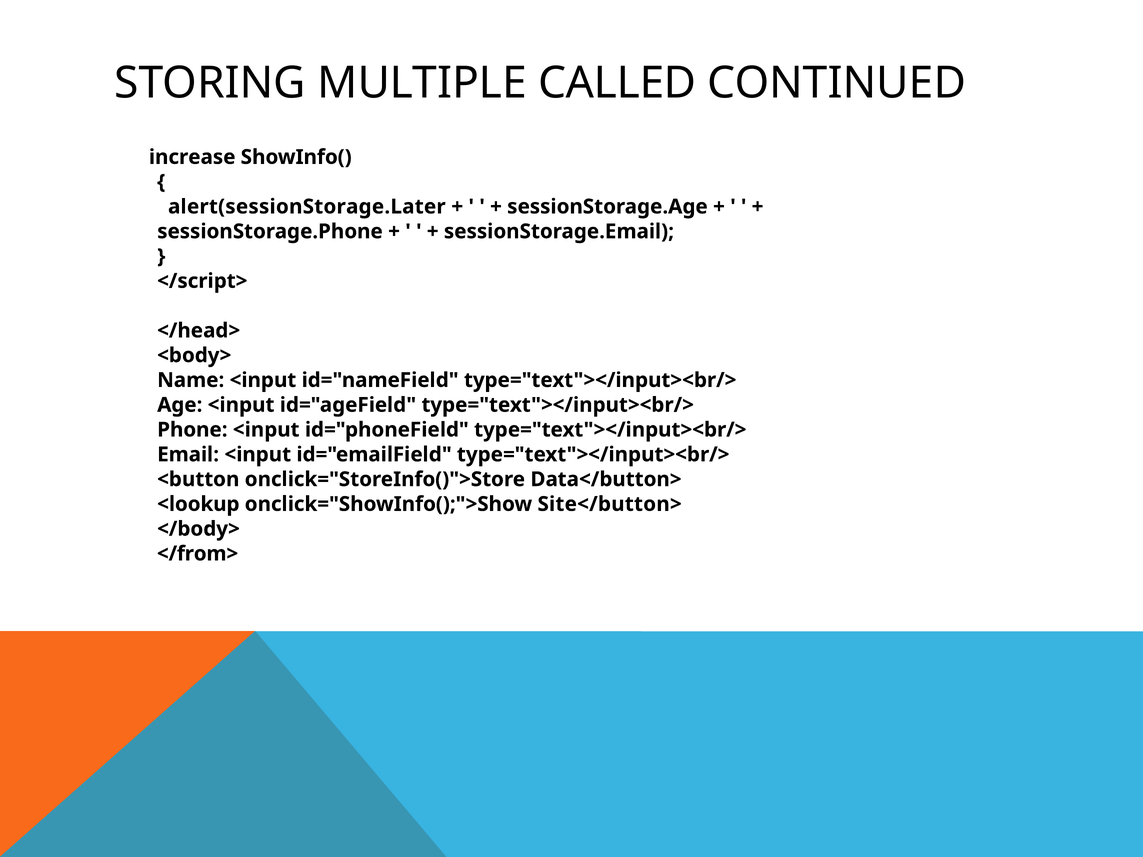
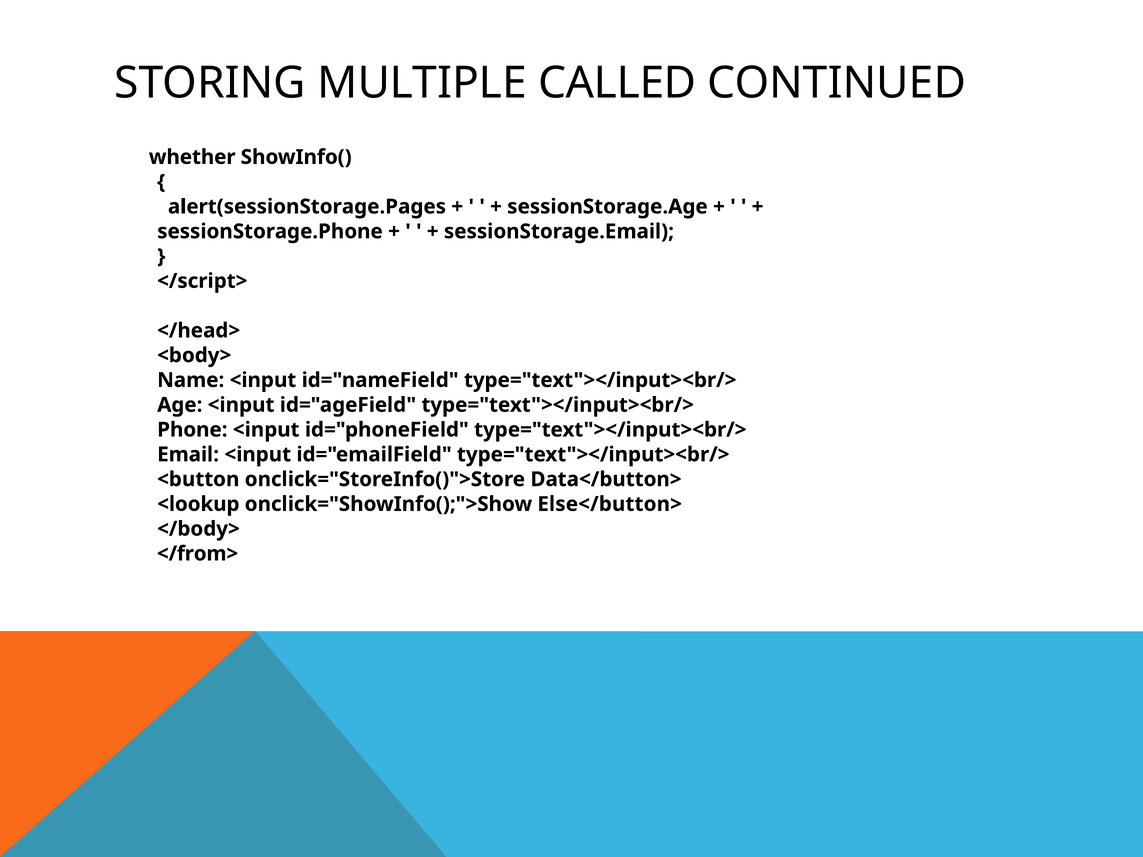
increase: increase -> whether
alert(sessionStorage.Later: alert(sessionStorage.Later -> alert(sessionStorage.Pages
Site</button>: Site</button> -> Else</button>
